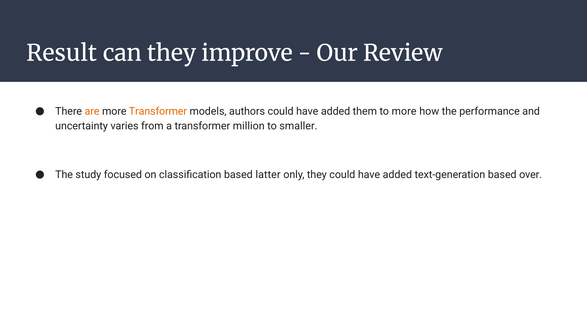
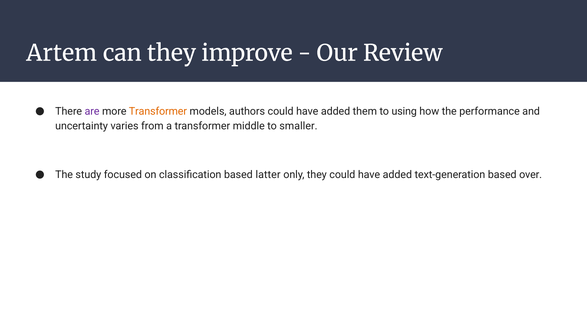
Result: Result -> Artem
are colour: orange -> purple
to more: more -> using
million: million -> middle
